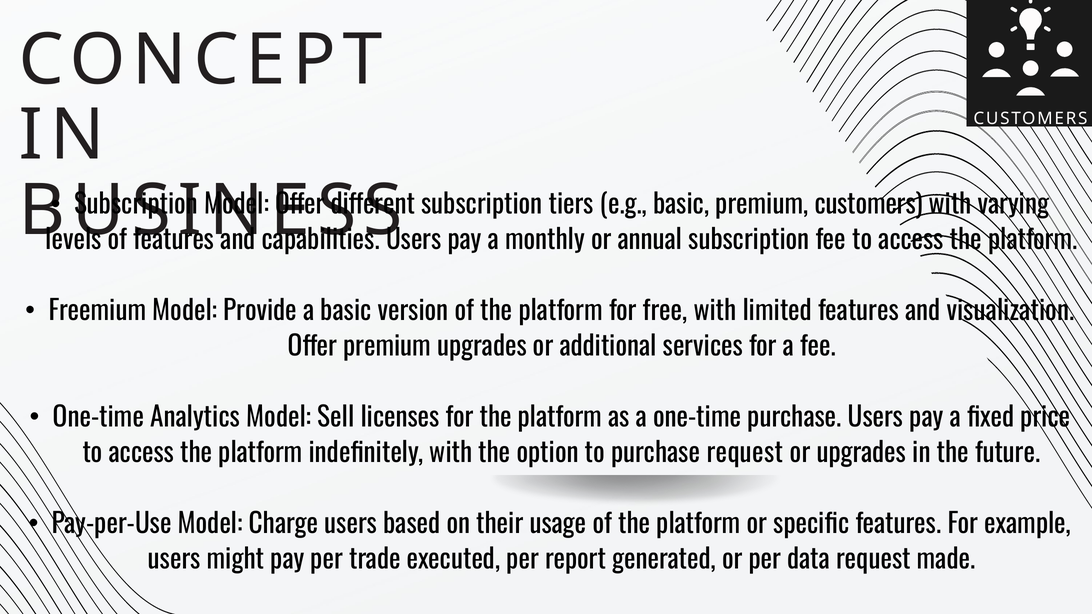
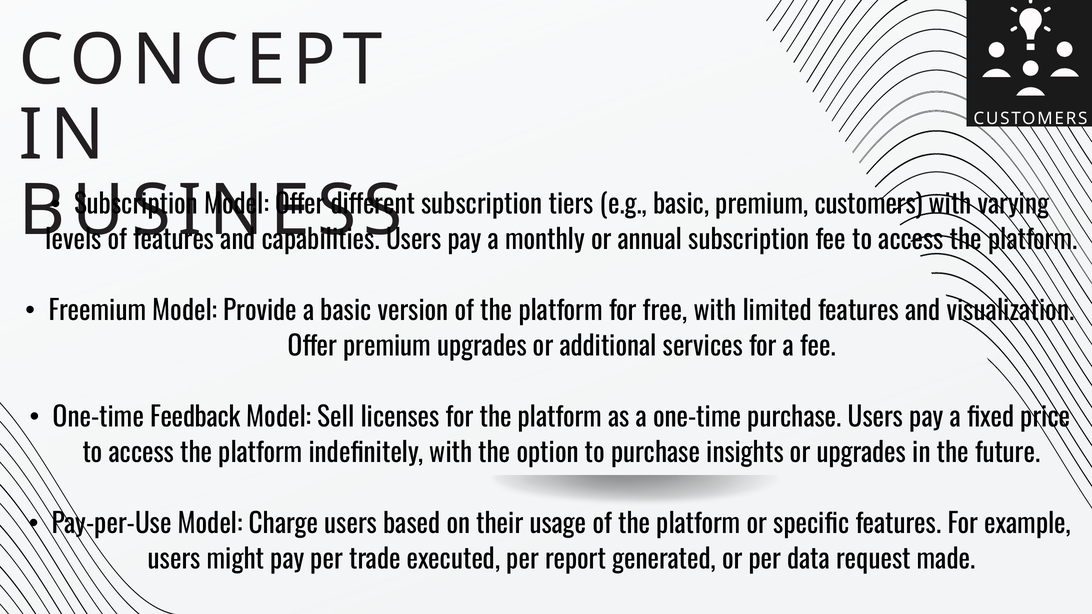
Analytics: Analytics -> Feedback
purchase request: request -> insights
